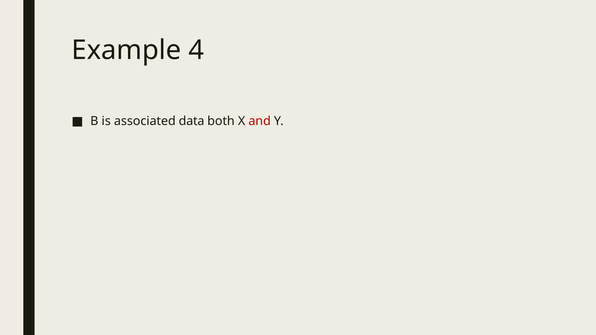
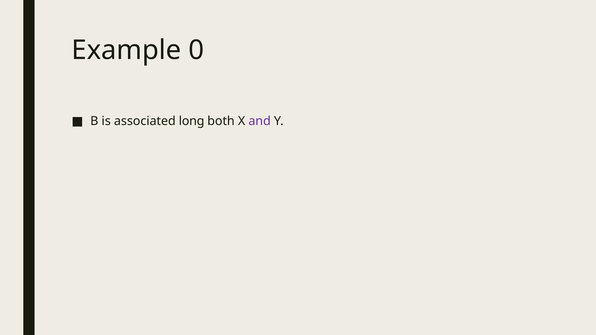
4: 4 -> 0
data: data -> long
and colour: red -> purple
